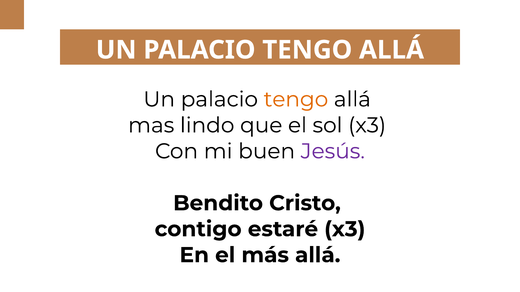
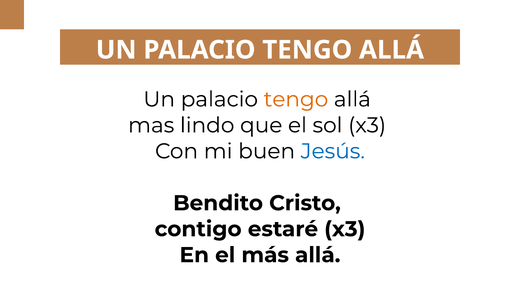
Jesús colour: purple -> blue
